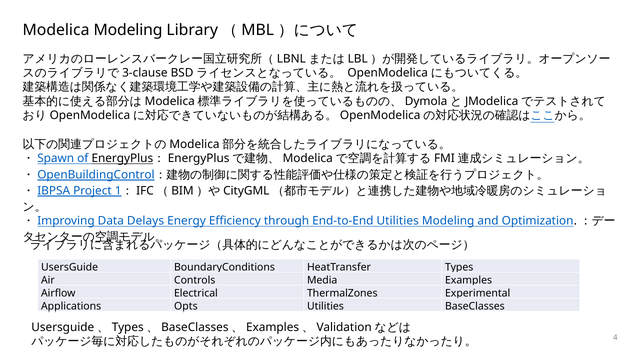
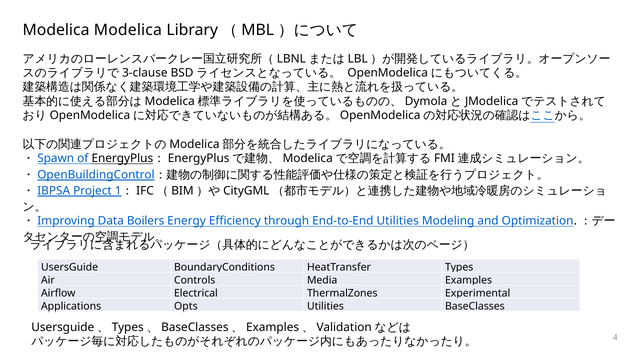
Modelica Modeling: Modeling -> Modelica
Delays: Delays -> Boilers
